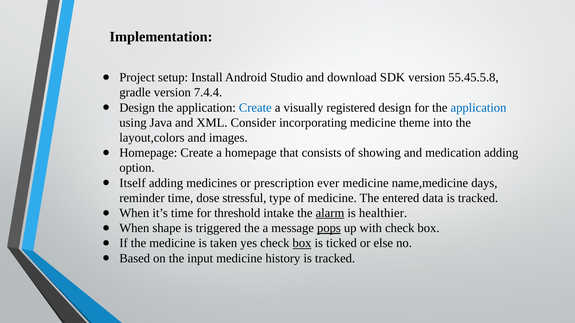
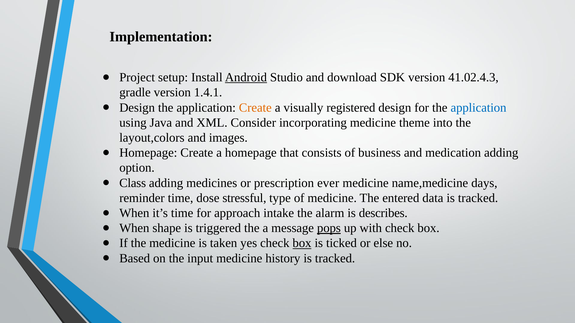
Android underline: none -> present
55.45.5.8: 55.45.5.8 -> 41.02.4.3
7.4.4: 7.4.4 -> 1.4.1
Create at (255, 108) colour: blue -> orange
showing: showing -> business
Itself: Itself -> Class
threshold: threshold -> approach
alarm underline: present -> none
healthier: healthier -> describes
